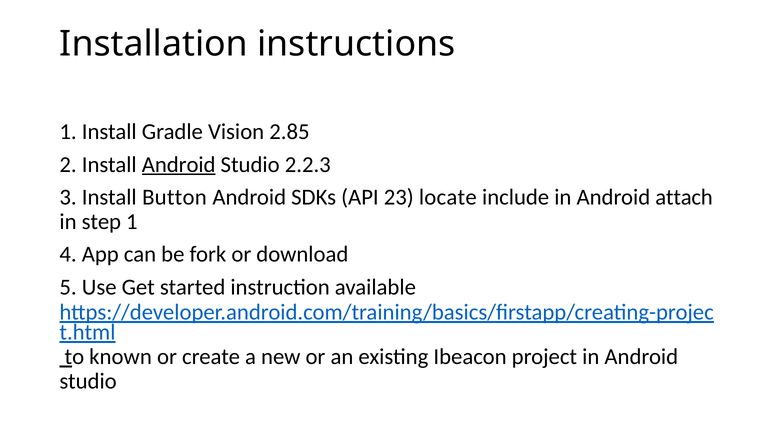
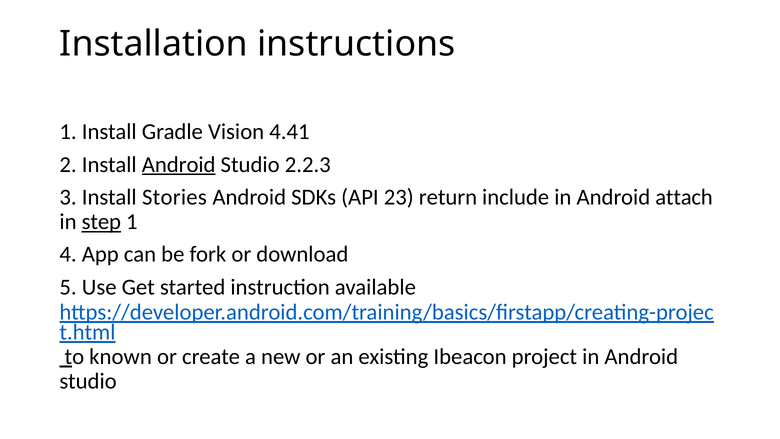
2.85: 2.85 -> 4.41
Button: Button -> Stories
locate: locate -> return
step underline: none -> present
